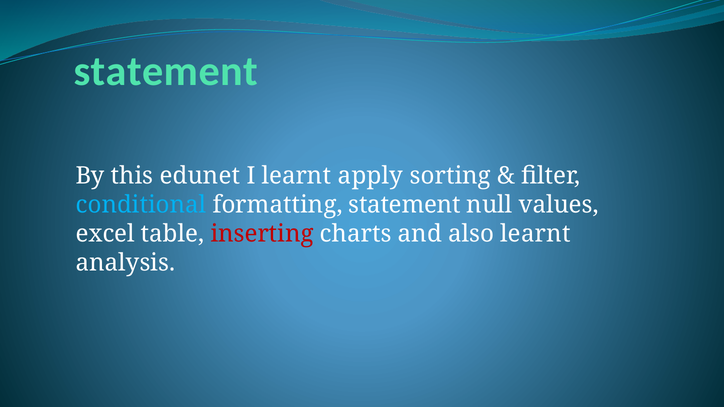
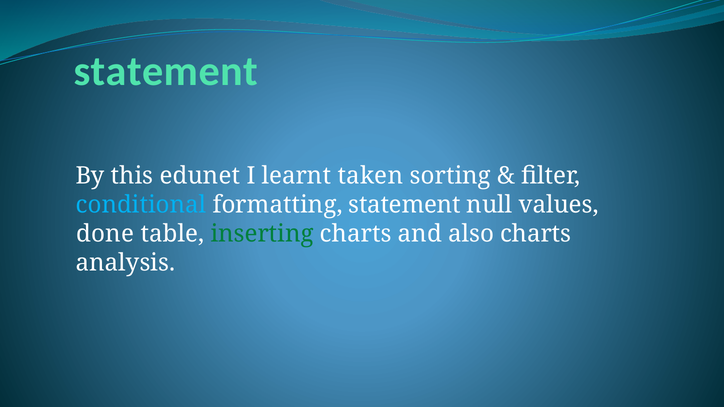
apply: apply -> taken
excel: excel -> done
inserting colour: red -> green
also learnt: learnt -> charts
